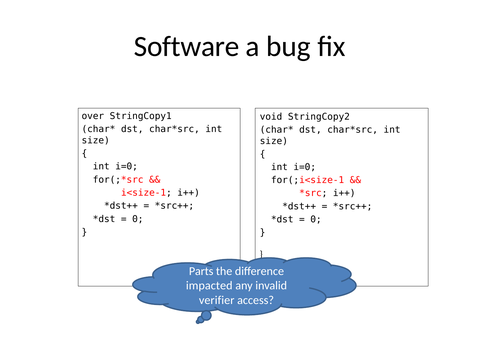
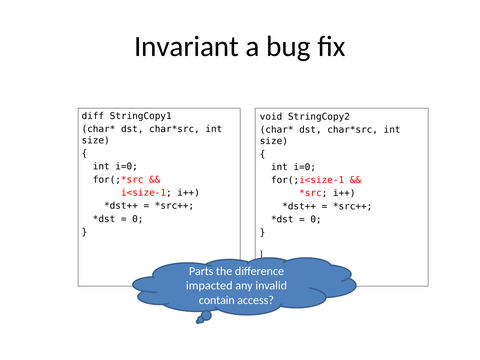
Software: Software -> Invariant
over: over -> diff
verifier: verifier -> contain
